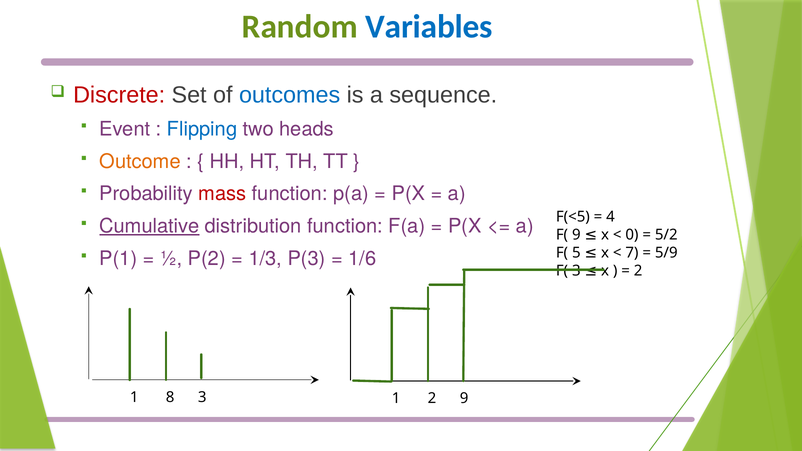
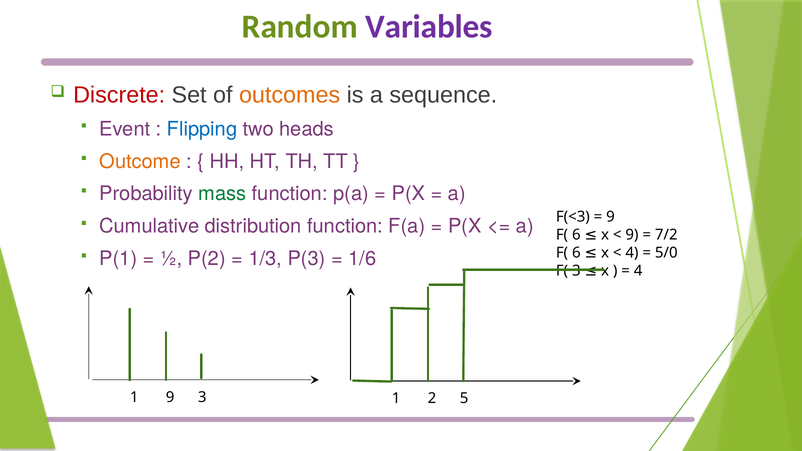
Variables colour: blue -> purple
outcomes colour: blue -> orange
mass colour: red -> green
F(<5: F(<5 -> F(<3
4 at (611, 217): 4 -> 9
Cumulative underline: present -> none
9 at (576, 235): 9 -> 6
0 at (632, 235): 0 -> 9
5/2: 5/2 -> 7/2
5 at (576, 253): 5 -> 6
7 at (632, 253): 7 -> 4
5/9: 5/9 -> 5/0
2 at (638, 271): 2 -> 4
1 8: 8 -> 9
2 9: 9 -> 5
